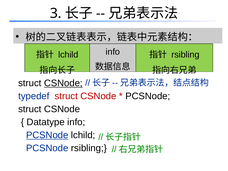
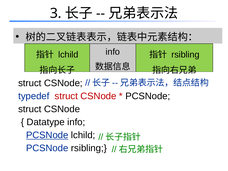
CSNode at (63, 83) underline: present -> none
